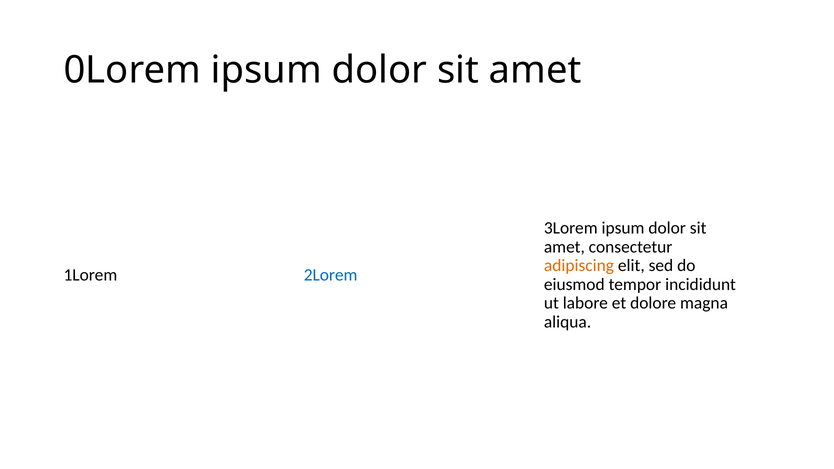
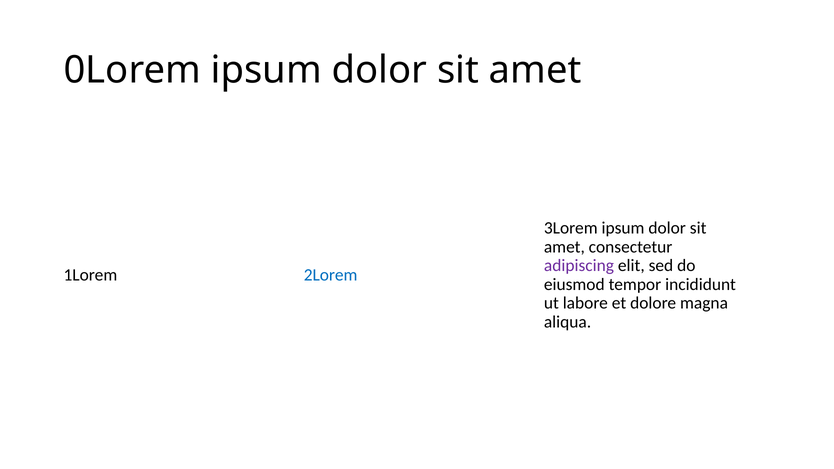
adipiscing colour: orange -> purple
